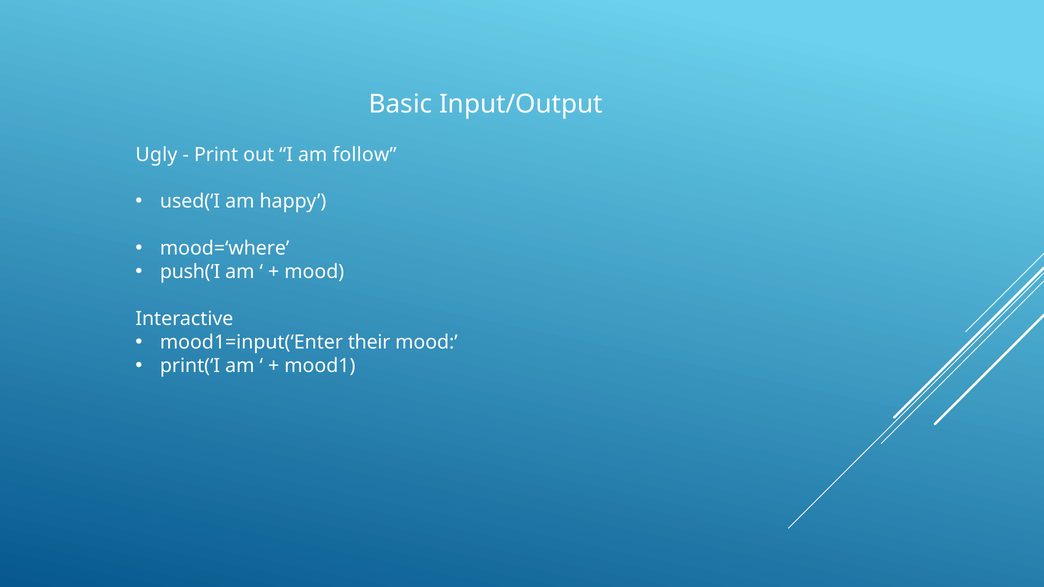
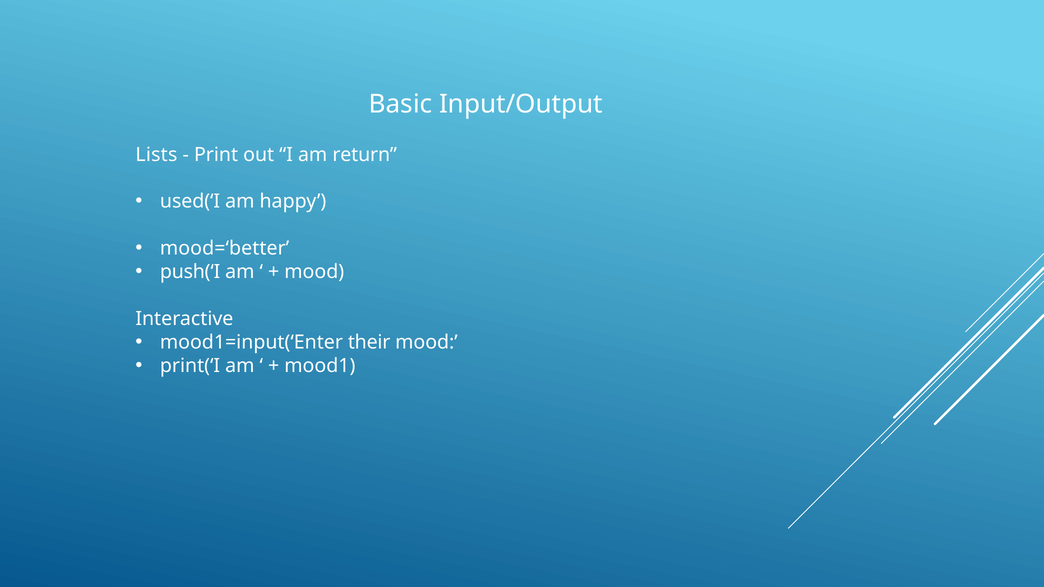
Ugly: Ugly -> Lists
follow: follow -> return
mood=‘where: mood=‘where -> mood=‘better
